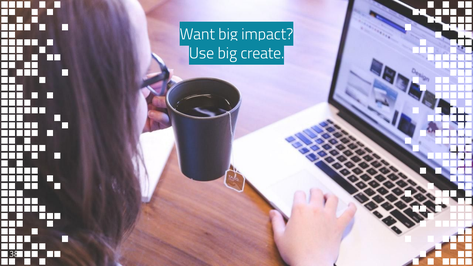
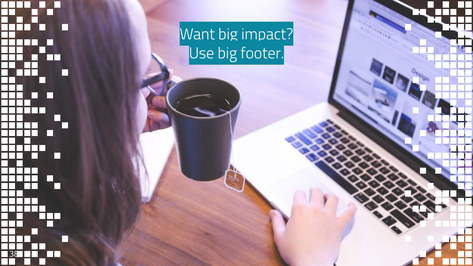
create: create -> footer
